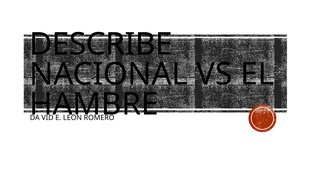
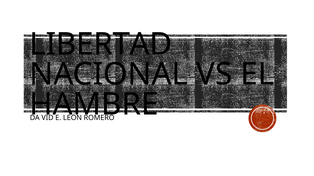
DESCRIBE: DESCRIBE -> LIBERTAD
